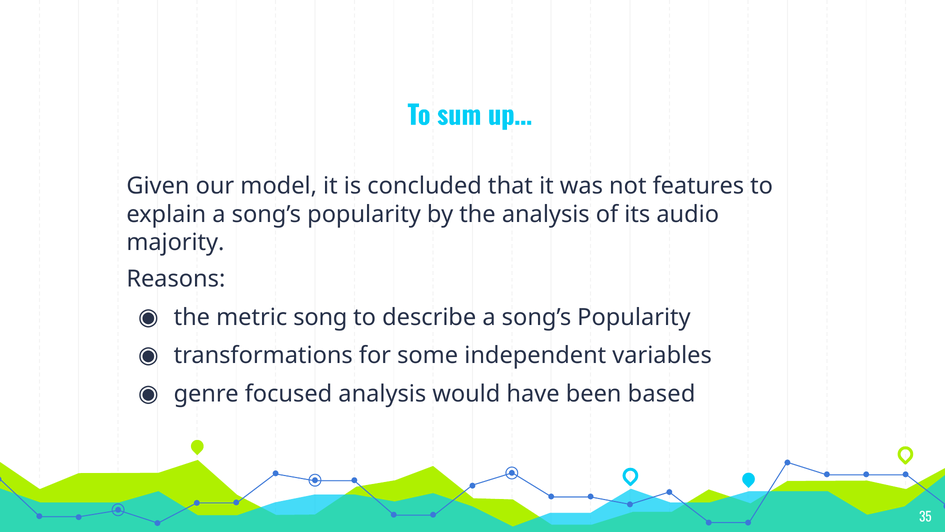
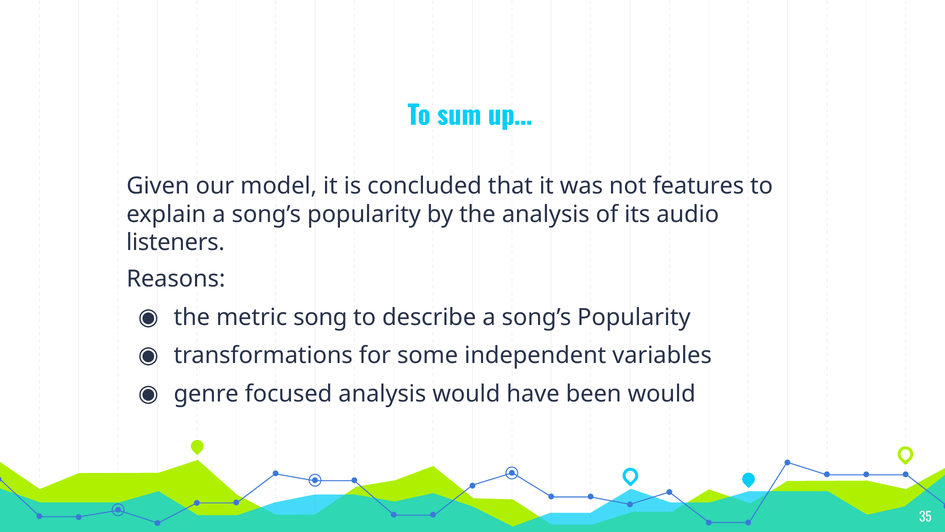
majority: majority -> listeners
been based: based -> would
